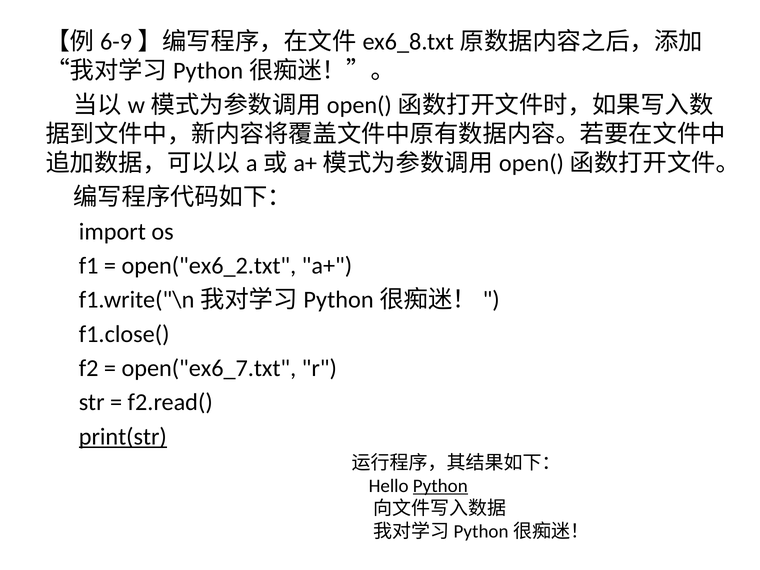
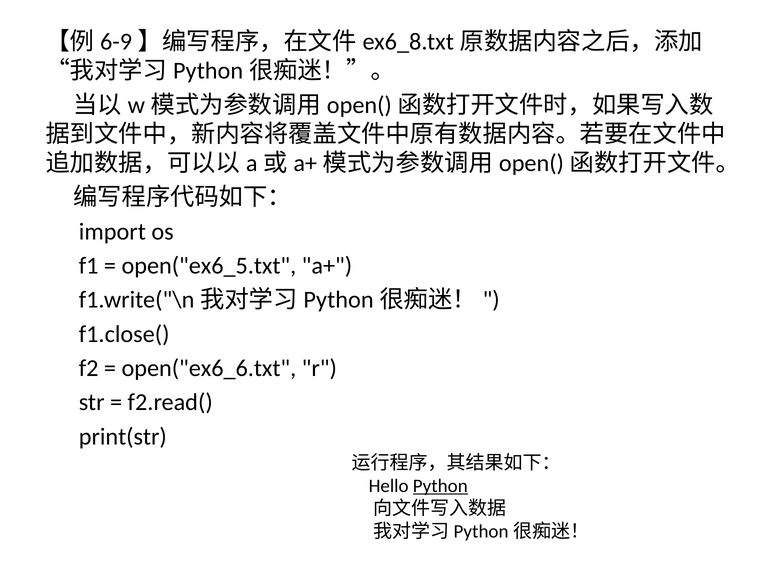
open("ex6_2.txt: open("ex6_2.txt -> open("ex6_5.txt
open("ex6_7.txt: open("ex6_7.txt -> open("ex6_6.txt
print(str underline: present -> none
